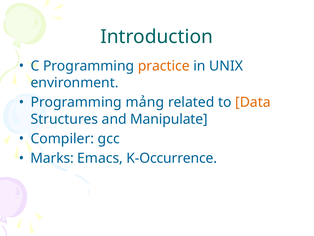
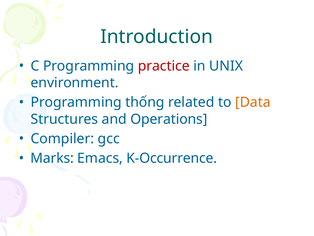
practice colour: orange -> red
mảng: mảng -> thống
Manipulate: Manipulate -> Operations
